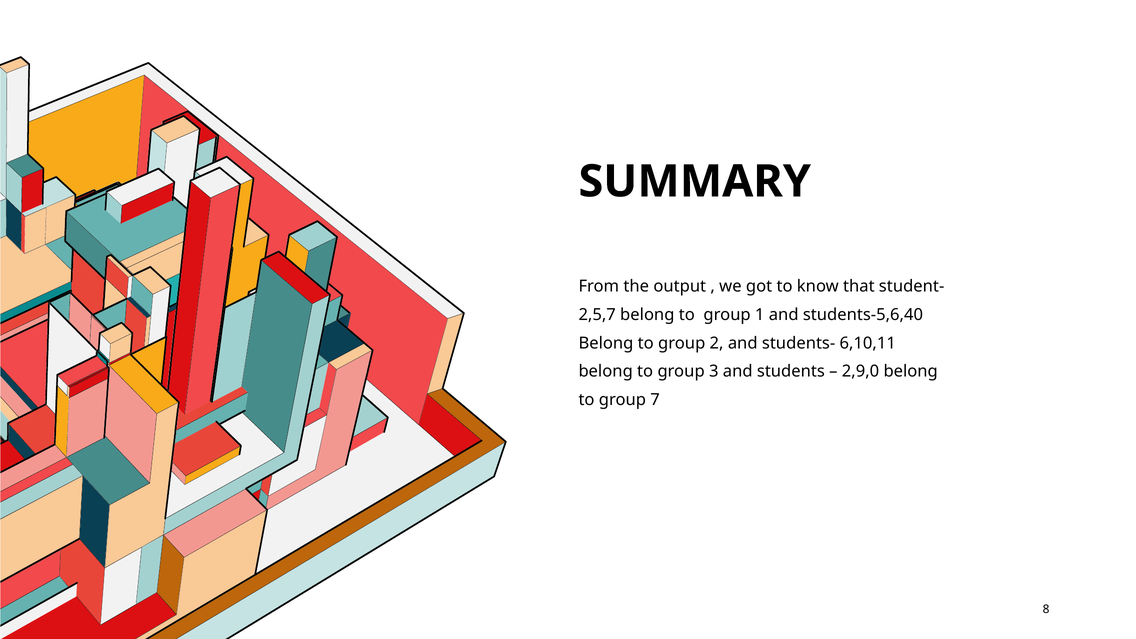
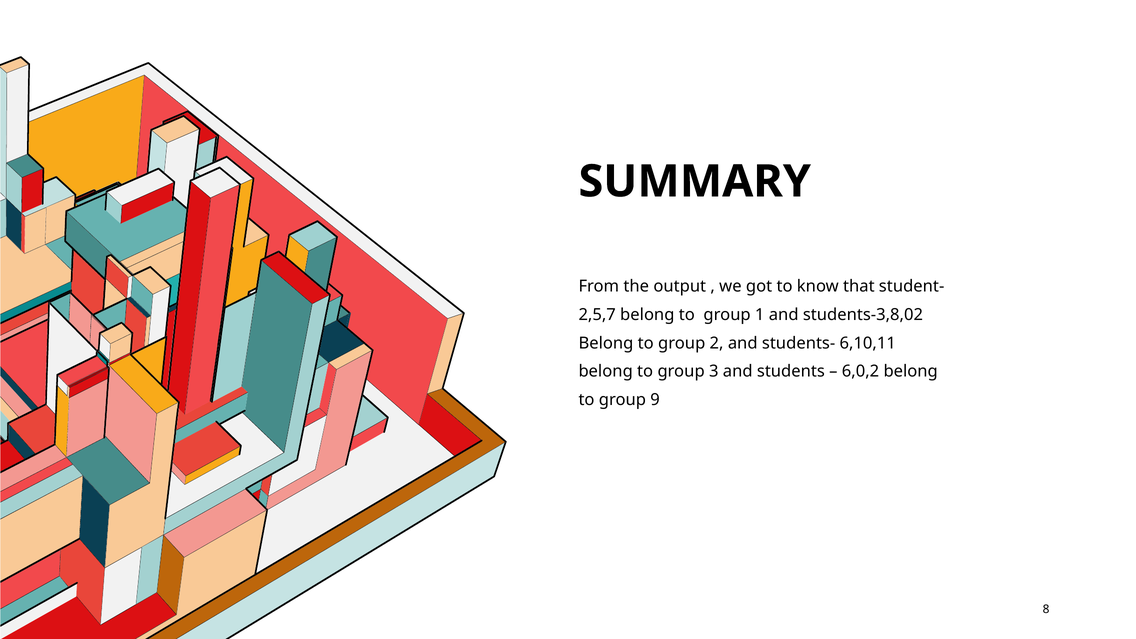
students-5,6,40: students-5,6,40 -> students-3,8,02
2,9,0: 2,9,0 -> 6,0,2
7: 7 -> 9
